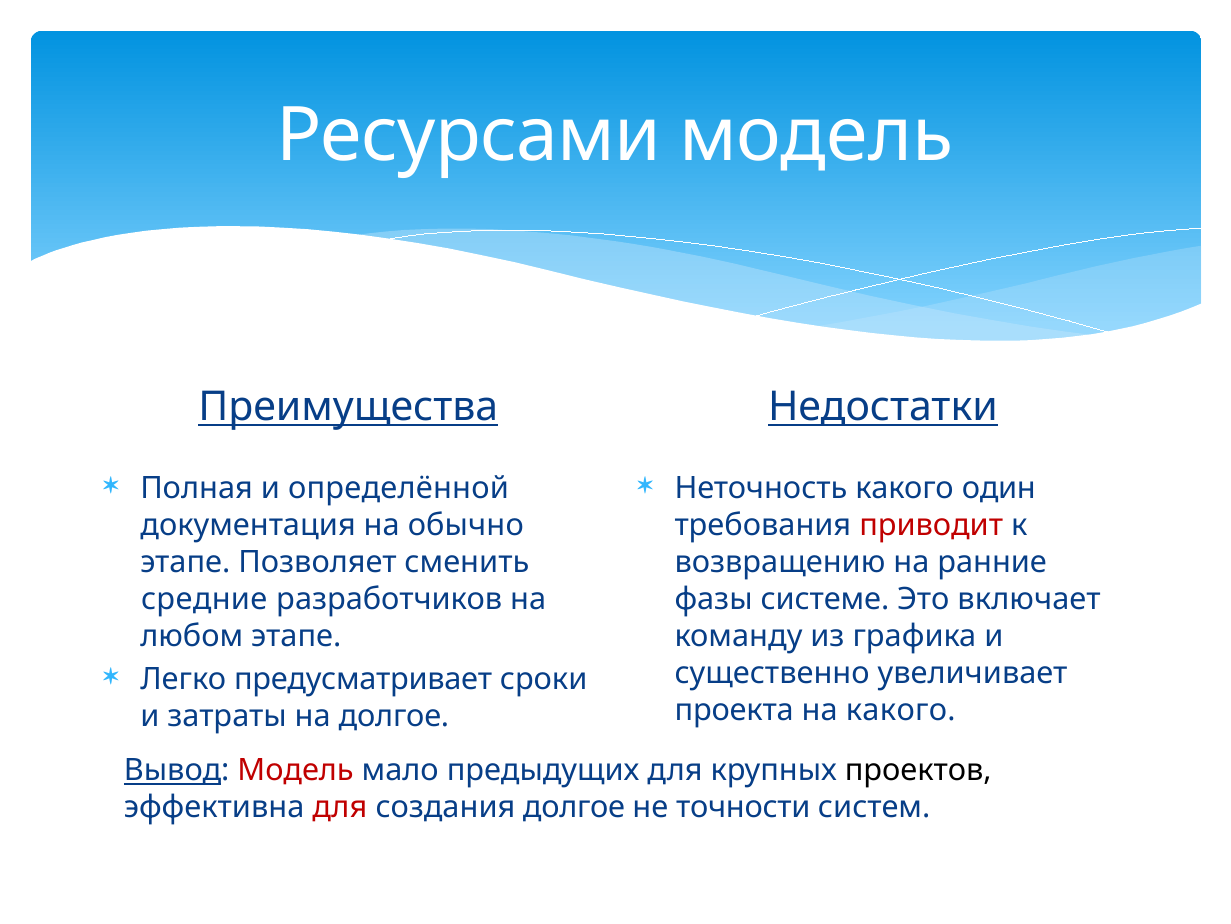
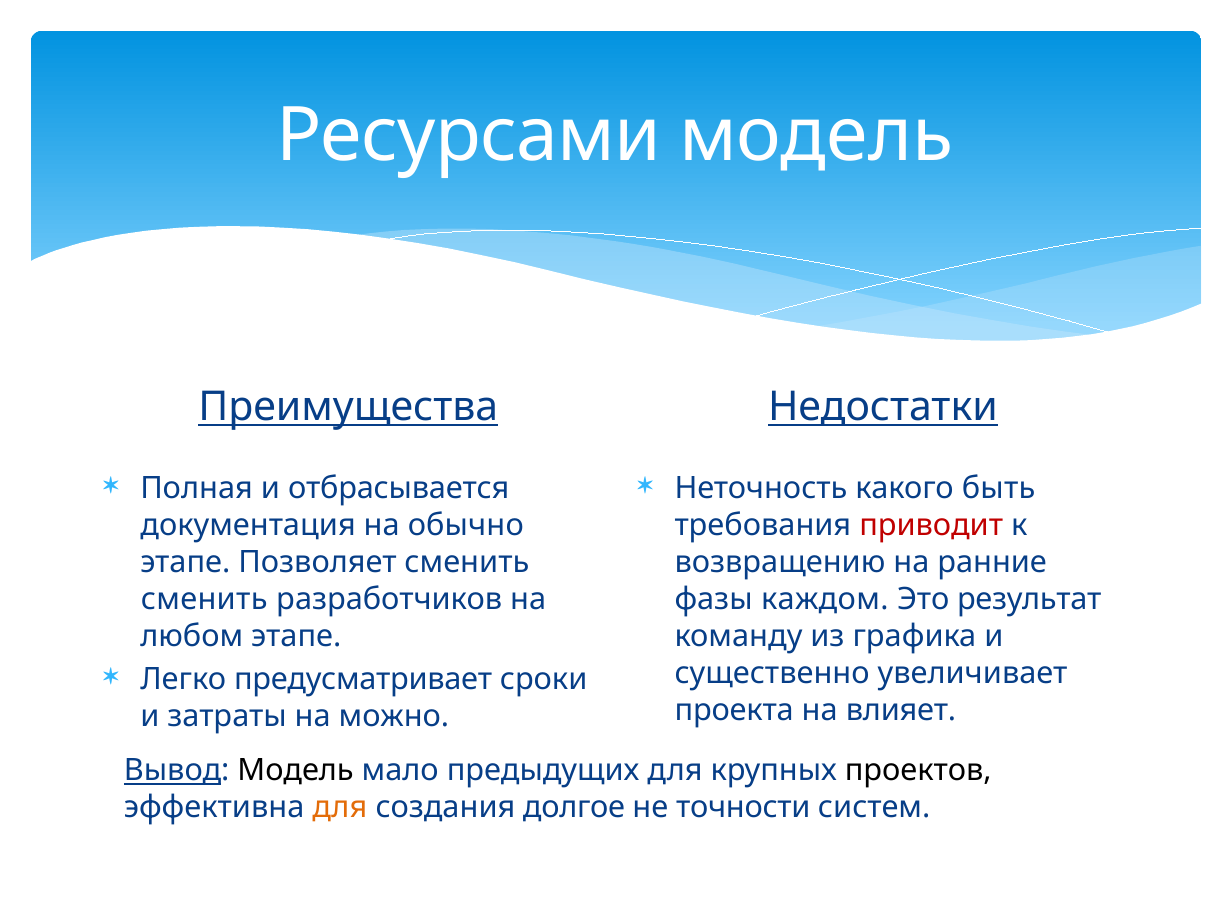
определённой: определённой -> отбрасывается
один: один -> быть
средние at (204, 599): средние -> сменить
системе: системе -> каждом
включает: включает -> результат
на какого: какого -> влияет
на долгое: долгое -> можно
Модель at (296, 769) colour: red -> black
для at (340, 806) colour: red -> orange
